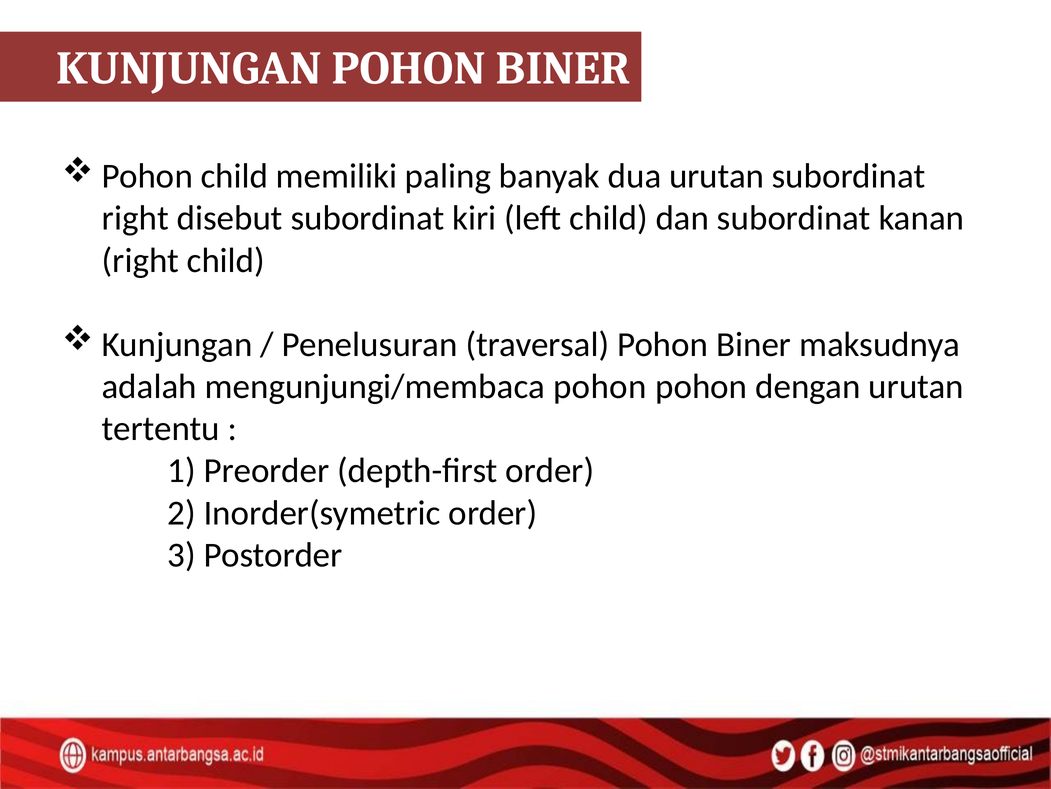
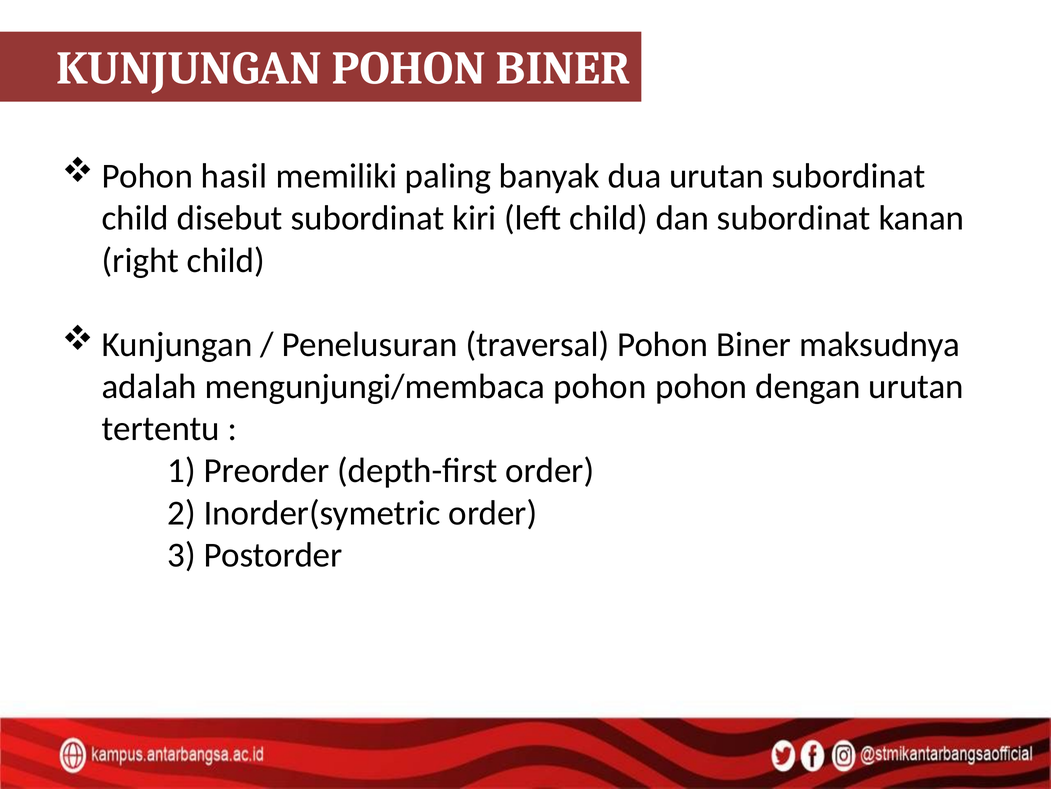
Pohon child: child -> hasil
right at (135, 218): right -> child
